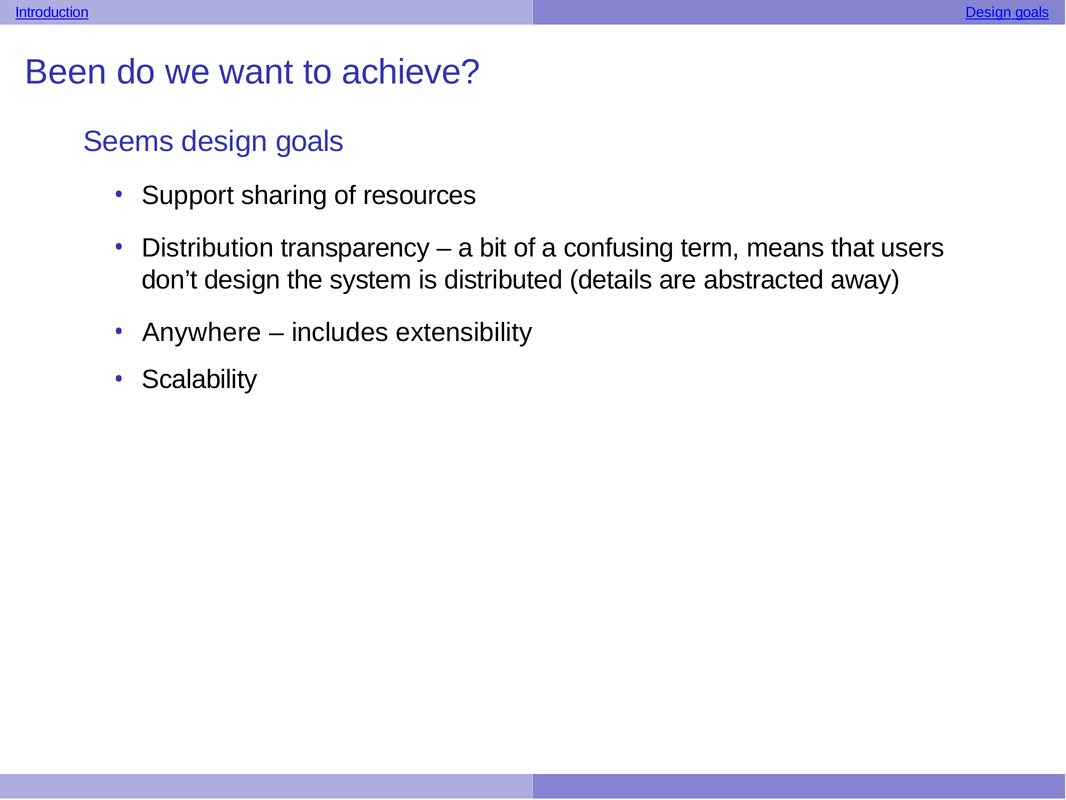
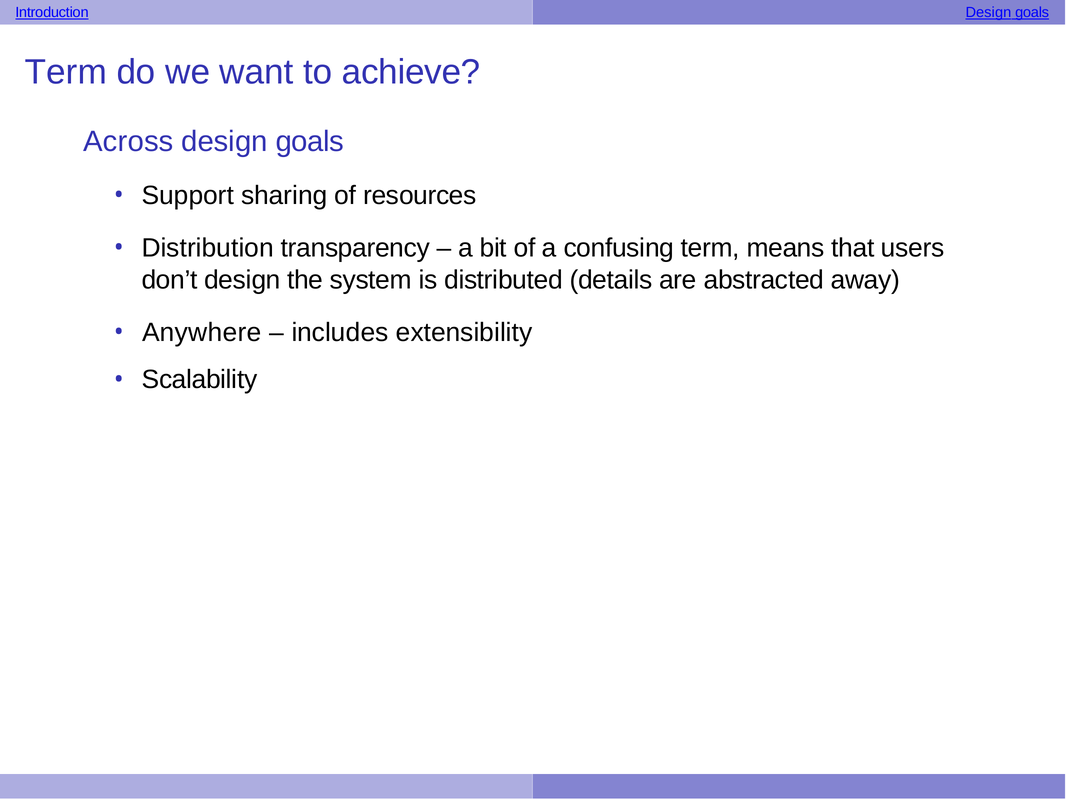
Been at (66, 72): Been -> Term
Seems: Seems -> Across
